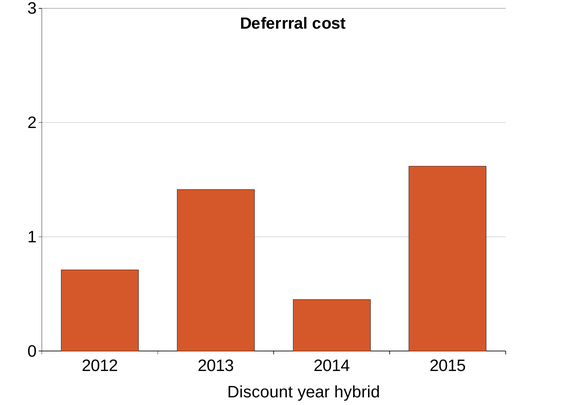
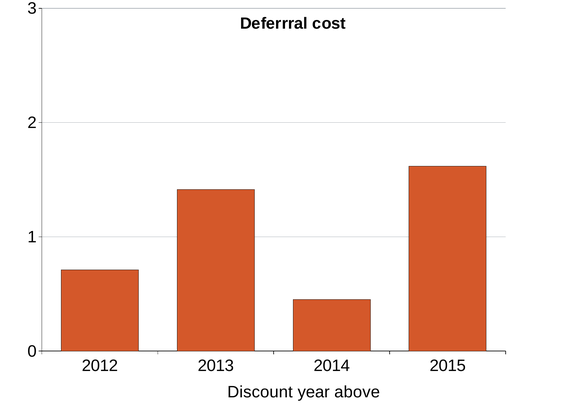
hybrid: hybrid -> above
